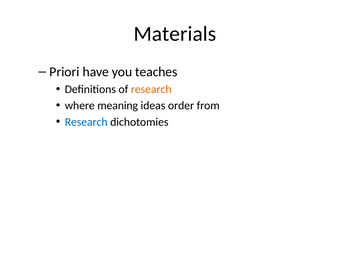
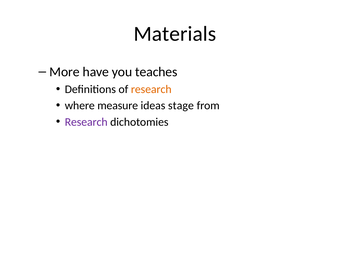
Priori: Priori -> More
meaning: meaning -> measure
order: order -> stage
Research at (86, 122) colour: blue -> purple
